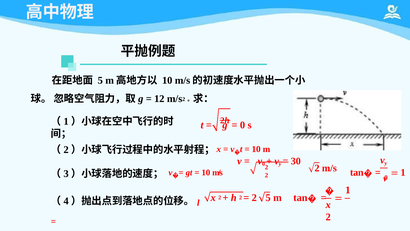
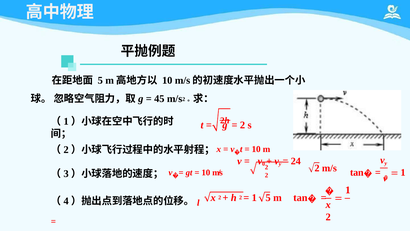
12: 12 -> 45
0 at (243, 125): 0 -> 2
30: 30 -> 24
2 at (254, 197): 2 -> 1
